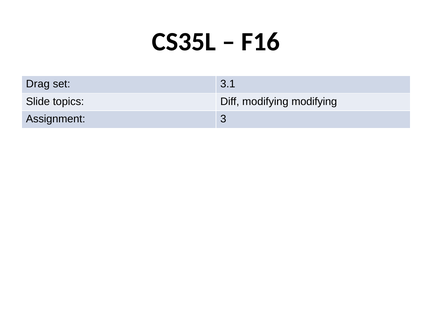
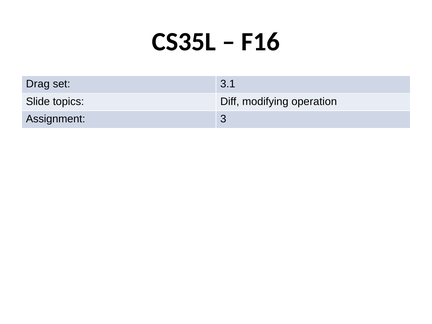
modifying modifying: modifying -> operation
